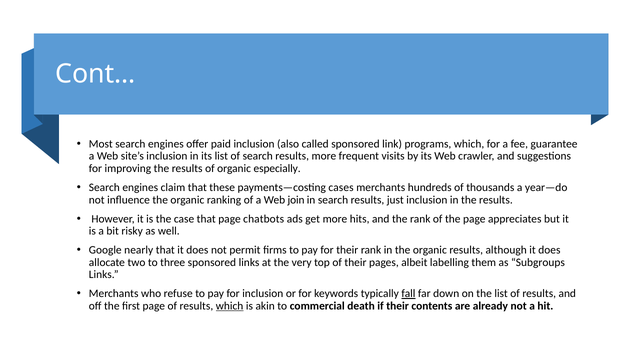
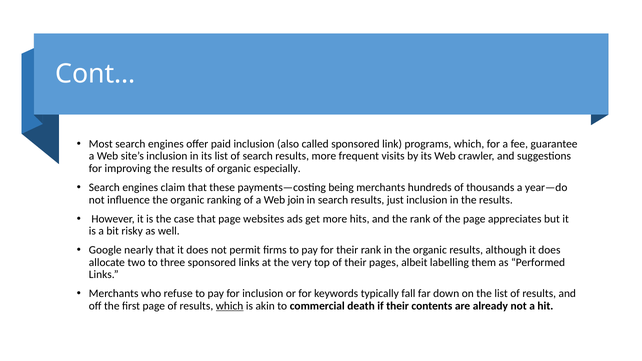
cases: cases -> being
chatbots: chatbots -> websites
Subgroups: Subgroups -> Performed
fall underline: present -> none
